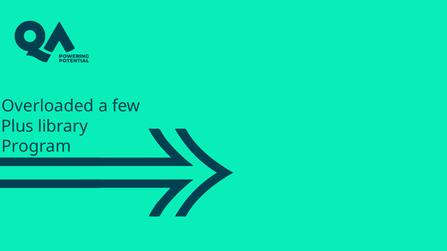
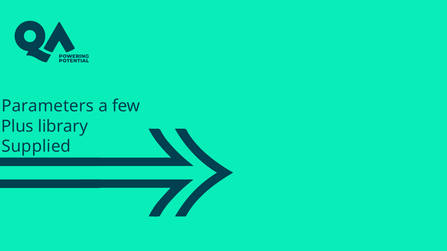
Overloaded: Overloaded -> Parameters
Program: Program -> Supplied
